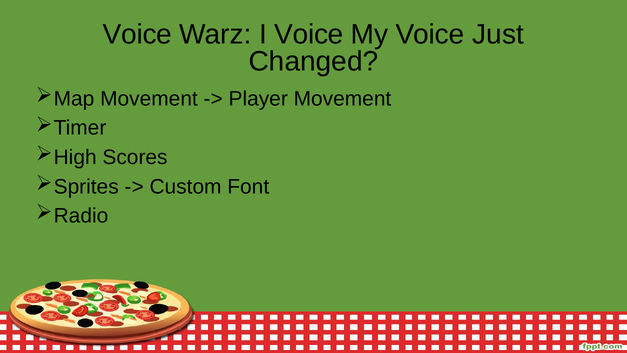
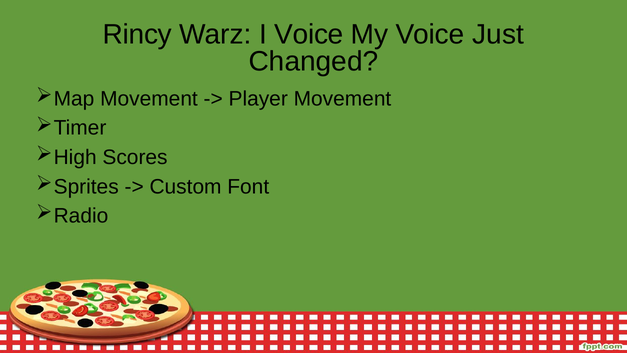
Voice at (137, 34): Voice -> Rincy
